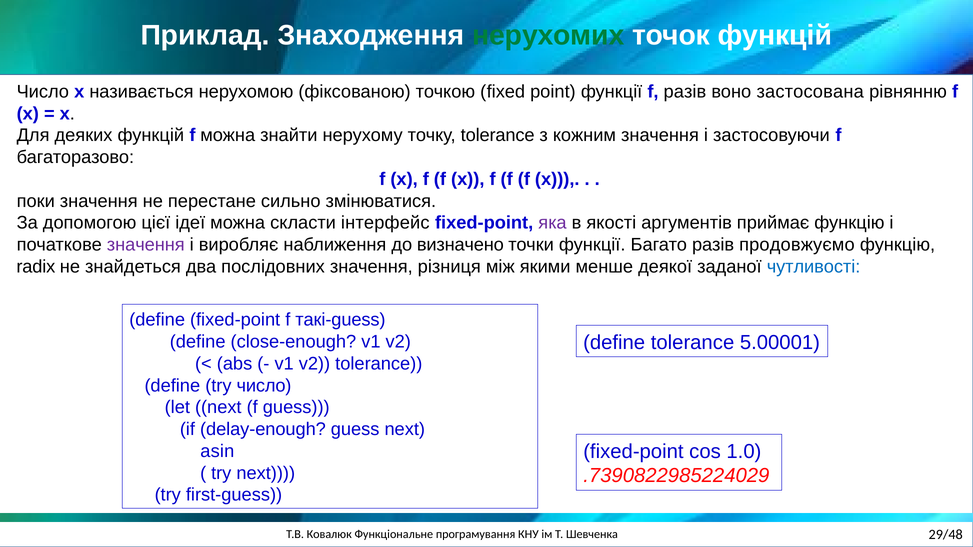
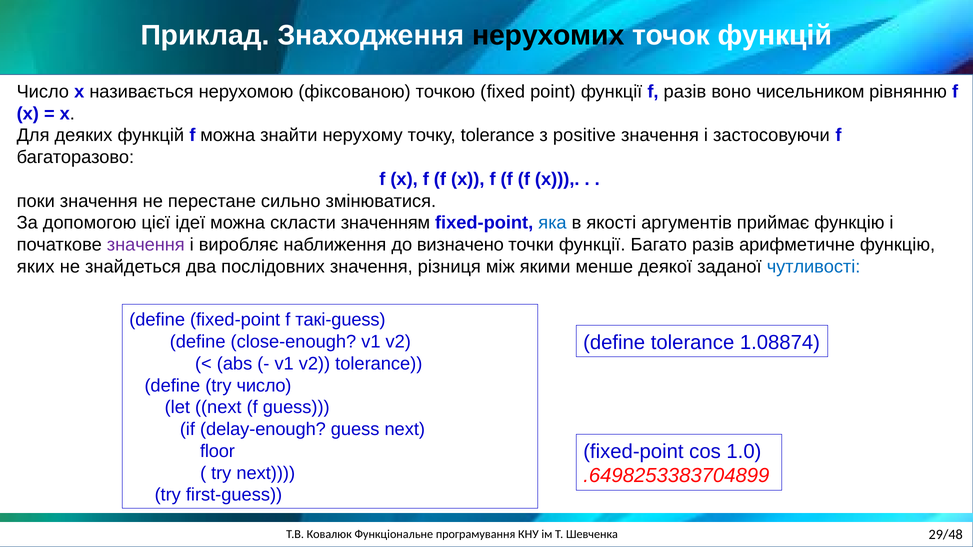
нерухомих colour: green -> black
застосована: застосована -> чисельником
кожним: кожним -> positive
інтерфейс: інтерфейс -> значенням
яка colour: purple -> blue
продовжуємо: продовжуємо -> арифметичне
radix: radix -> яких
5.00001: 5.00001 -> 1.08874
asin: asin -> floor
.7390822985224029: .7390822985224029 -> .6498253383704899
